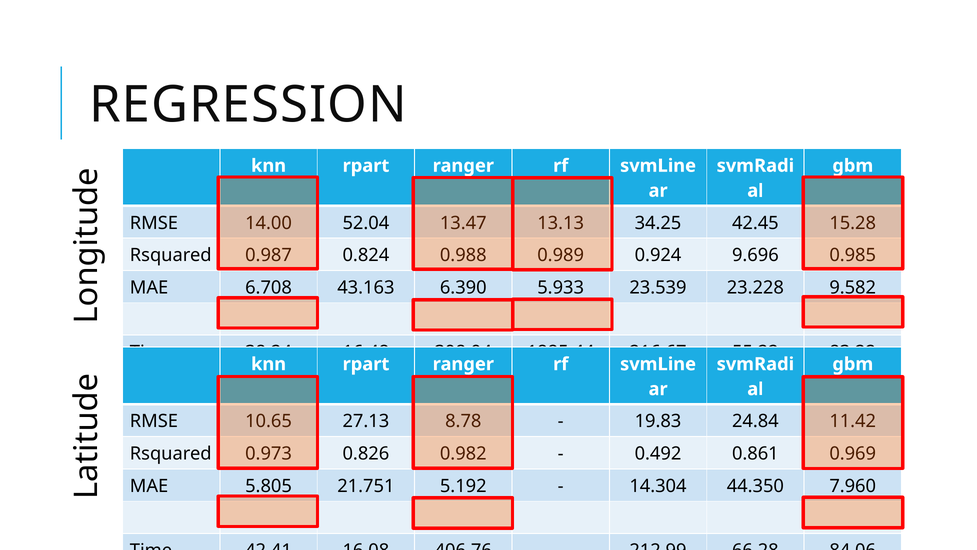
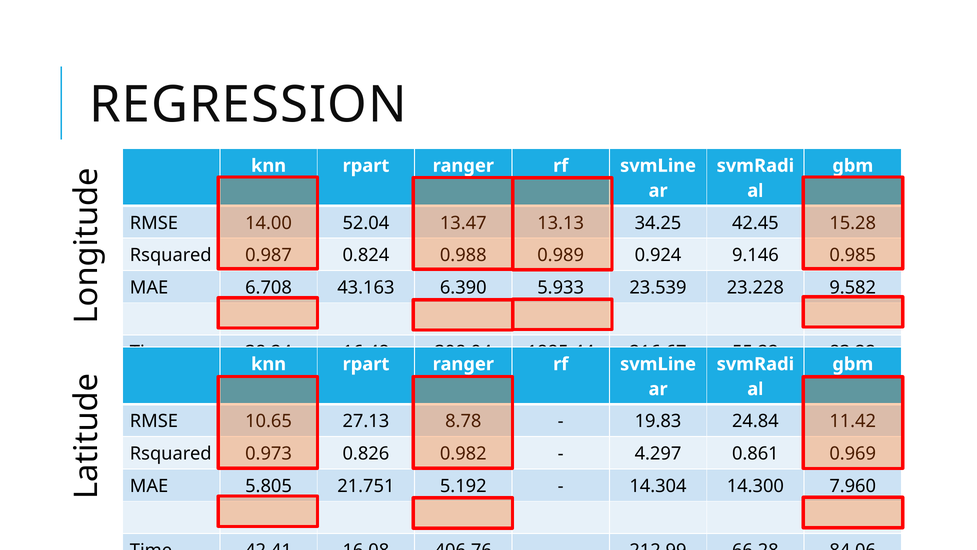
9.696: 9.696 -> 9.146
0.492: 0.492 -> 4.297
44.350: 44.350 -> 14.300
